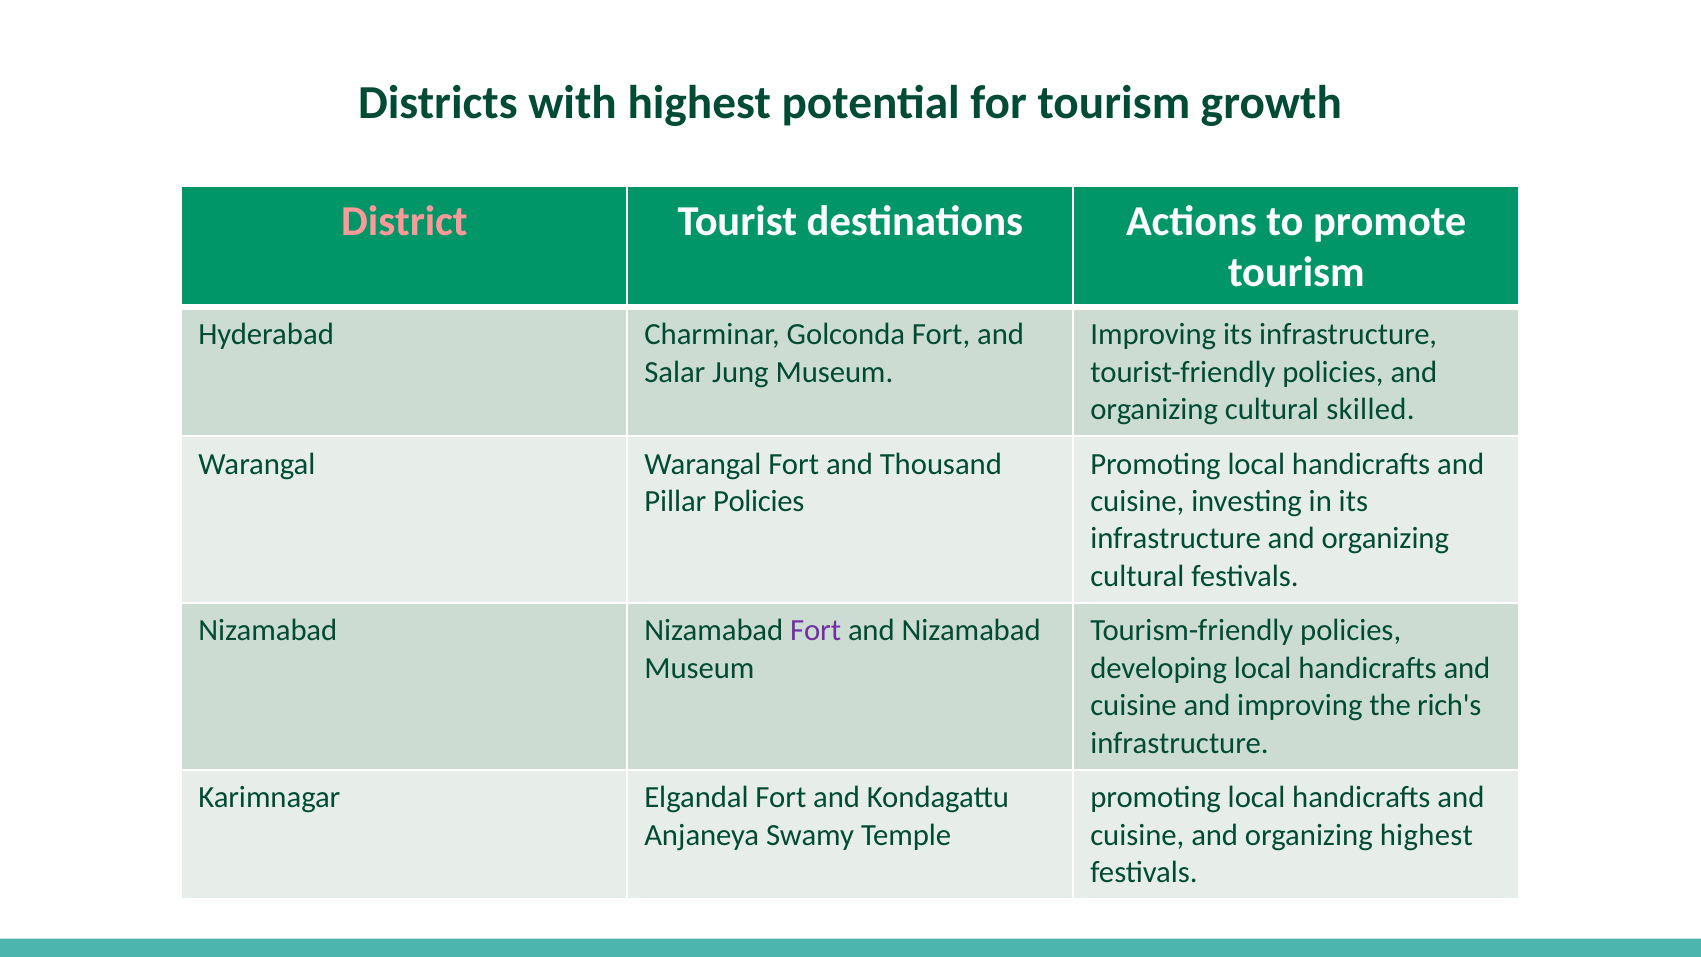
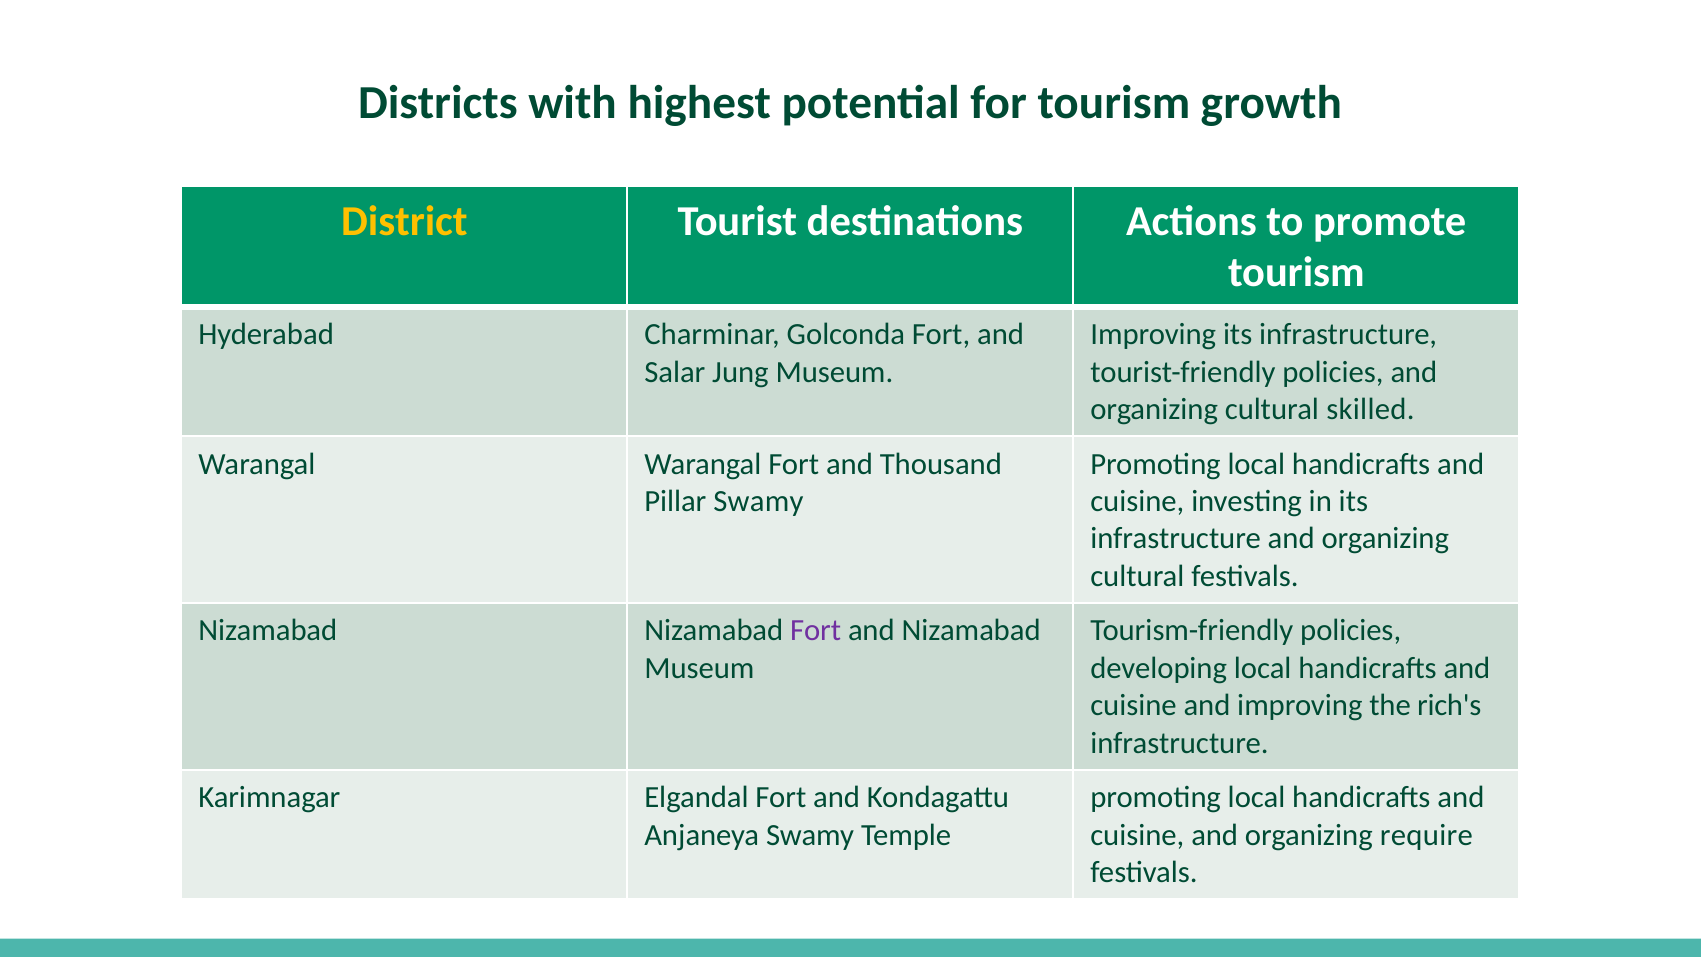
District colour: pink -> yellow
Pillar Policies: Policies -> Swamy
organizing highest: highest -> require
